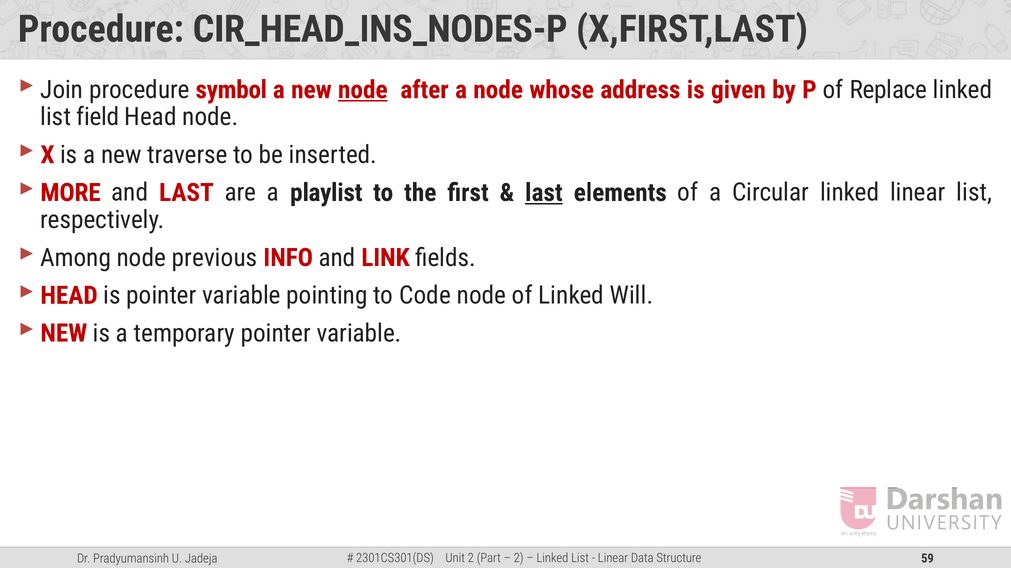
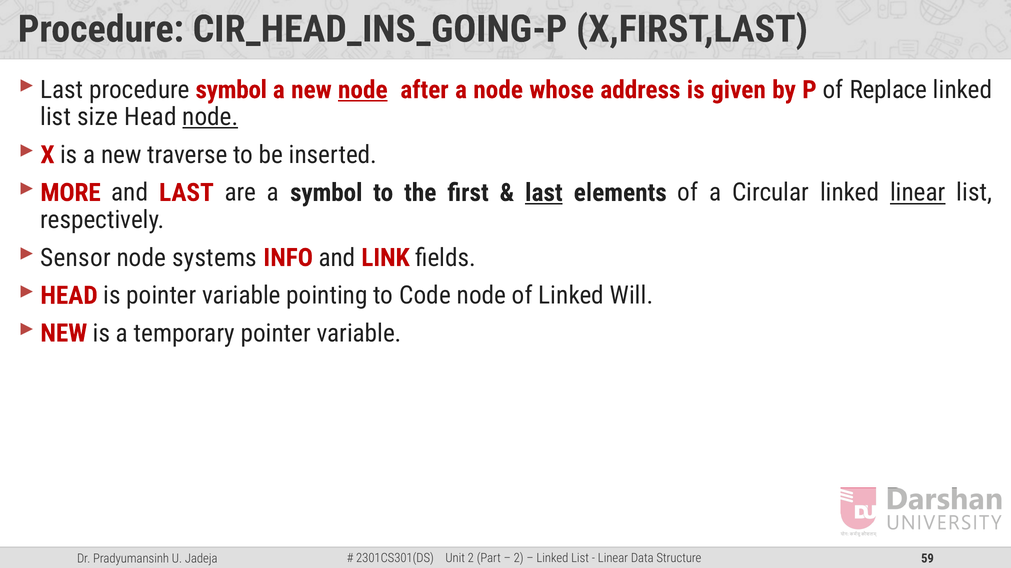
CIR_HEAD_INS_NODES-P: CIR_HEAD_INS_NODES-P -> CIR_HEAD_INS_GOING-P
Join at (62, 90): Join -> Last
field: field -> size
node at (210, 117) underline: none -> present
a playlist: playlist -> symbol
linear at (918, 193) underline: none -> present
Among: Among -> Sensor
previous: previous -> systems
